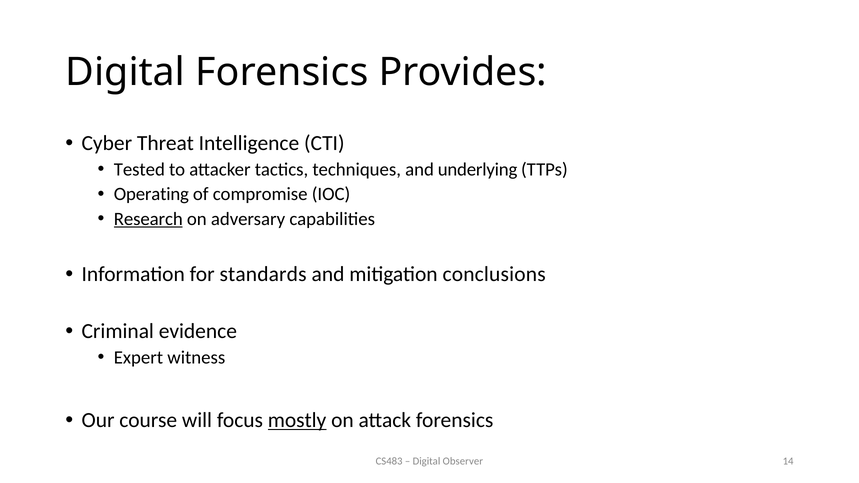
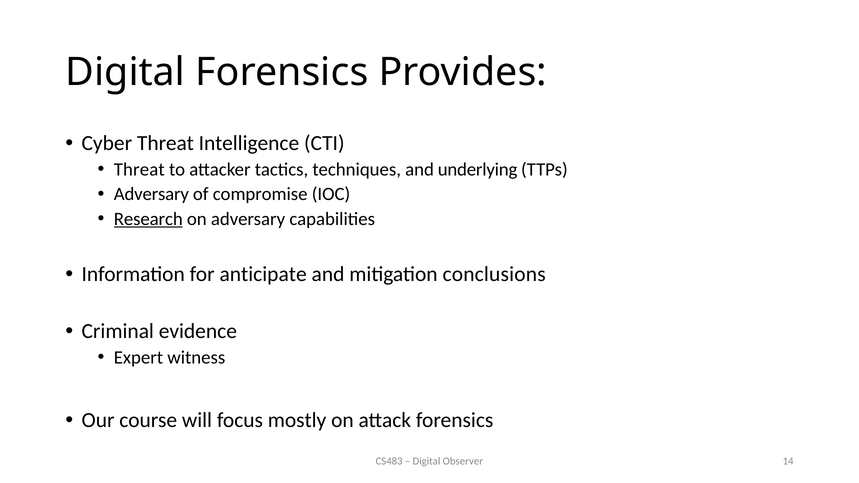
Tested at (139, 170): Tested -> Threat
Operating at (151, 194): Operating -> Adversary
standards: standards -> anticipate
mostly underline: present -> none
